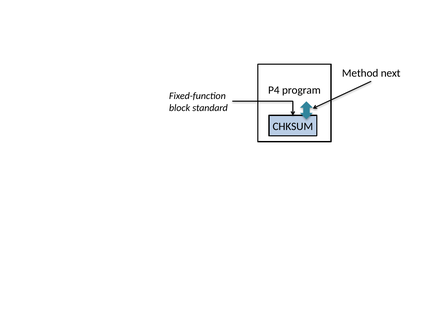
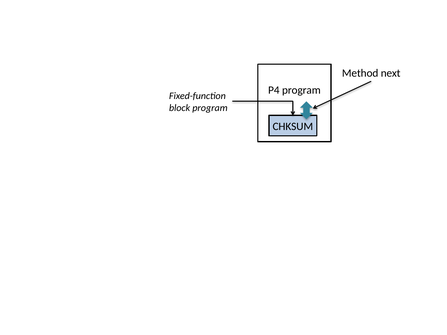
block standard: standard -> program
